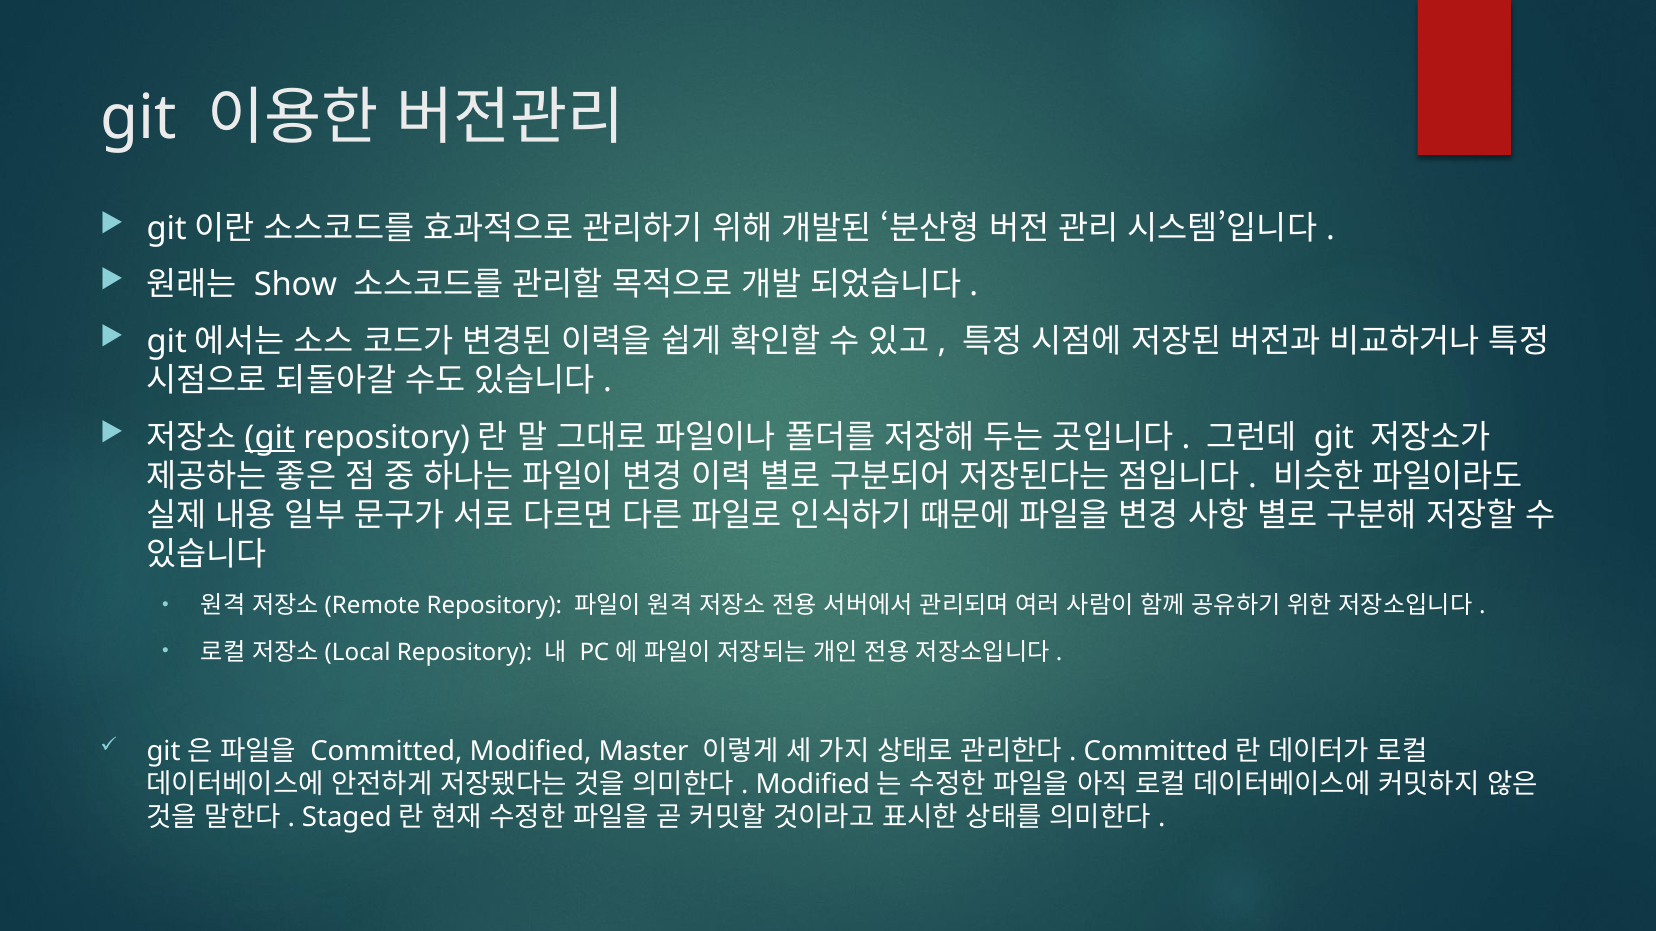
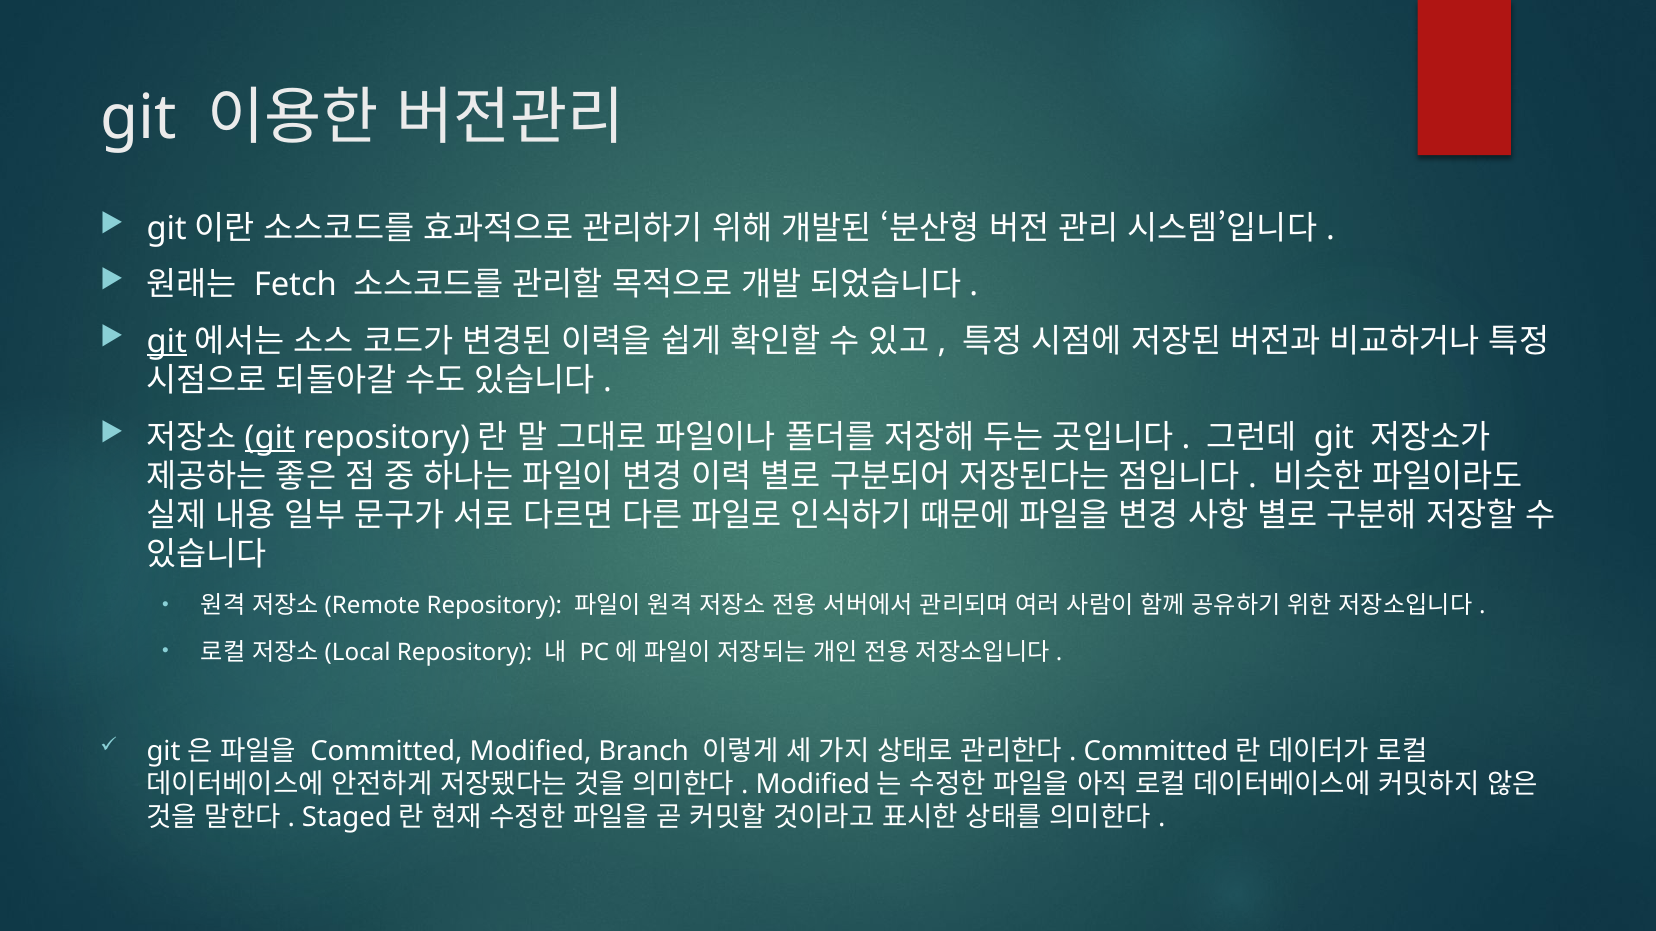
Show: Show -> Fetch
git at (167, 342) underline: none -> present
Master: Master -> Branch
